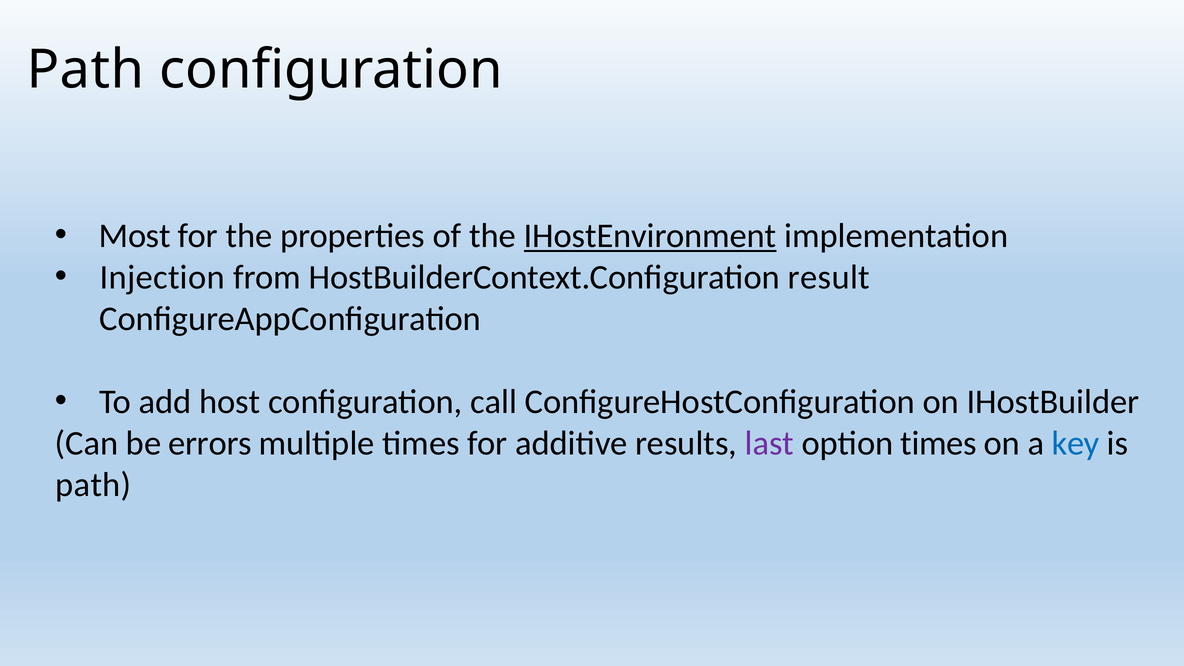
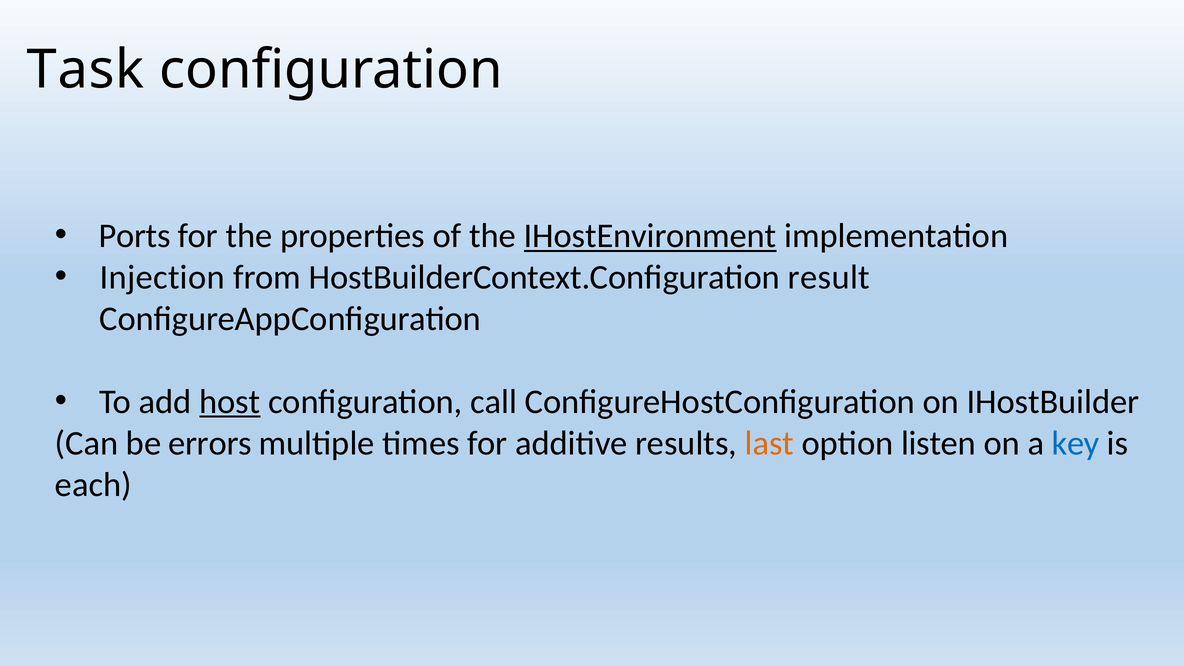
Path at (86, 70): Path -> Task
Most: Most -> Ports
host underline: none -> present
last colour: purple -> orange
option times: times -> listen
path at (93, 485): path -> each
